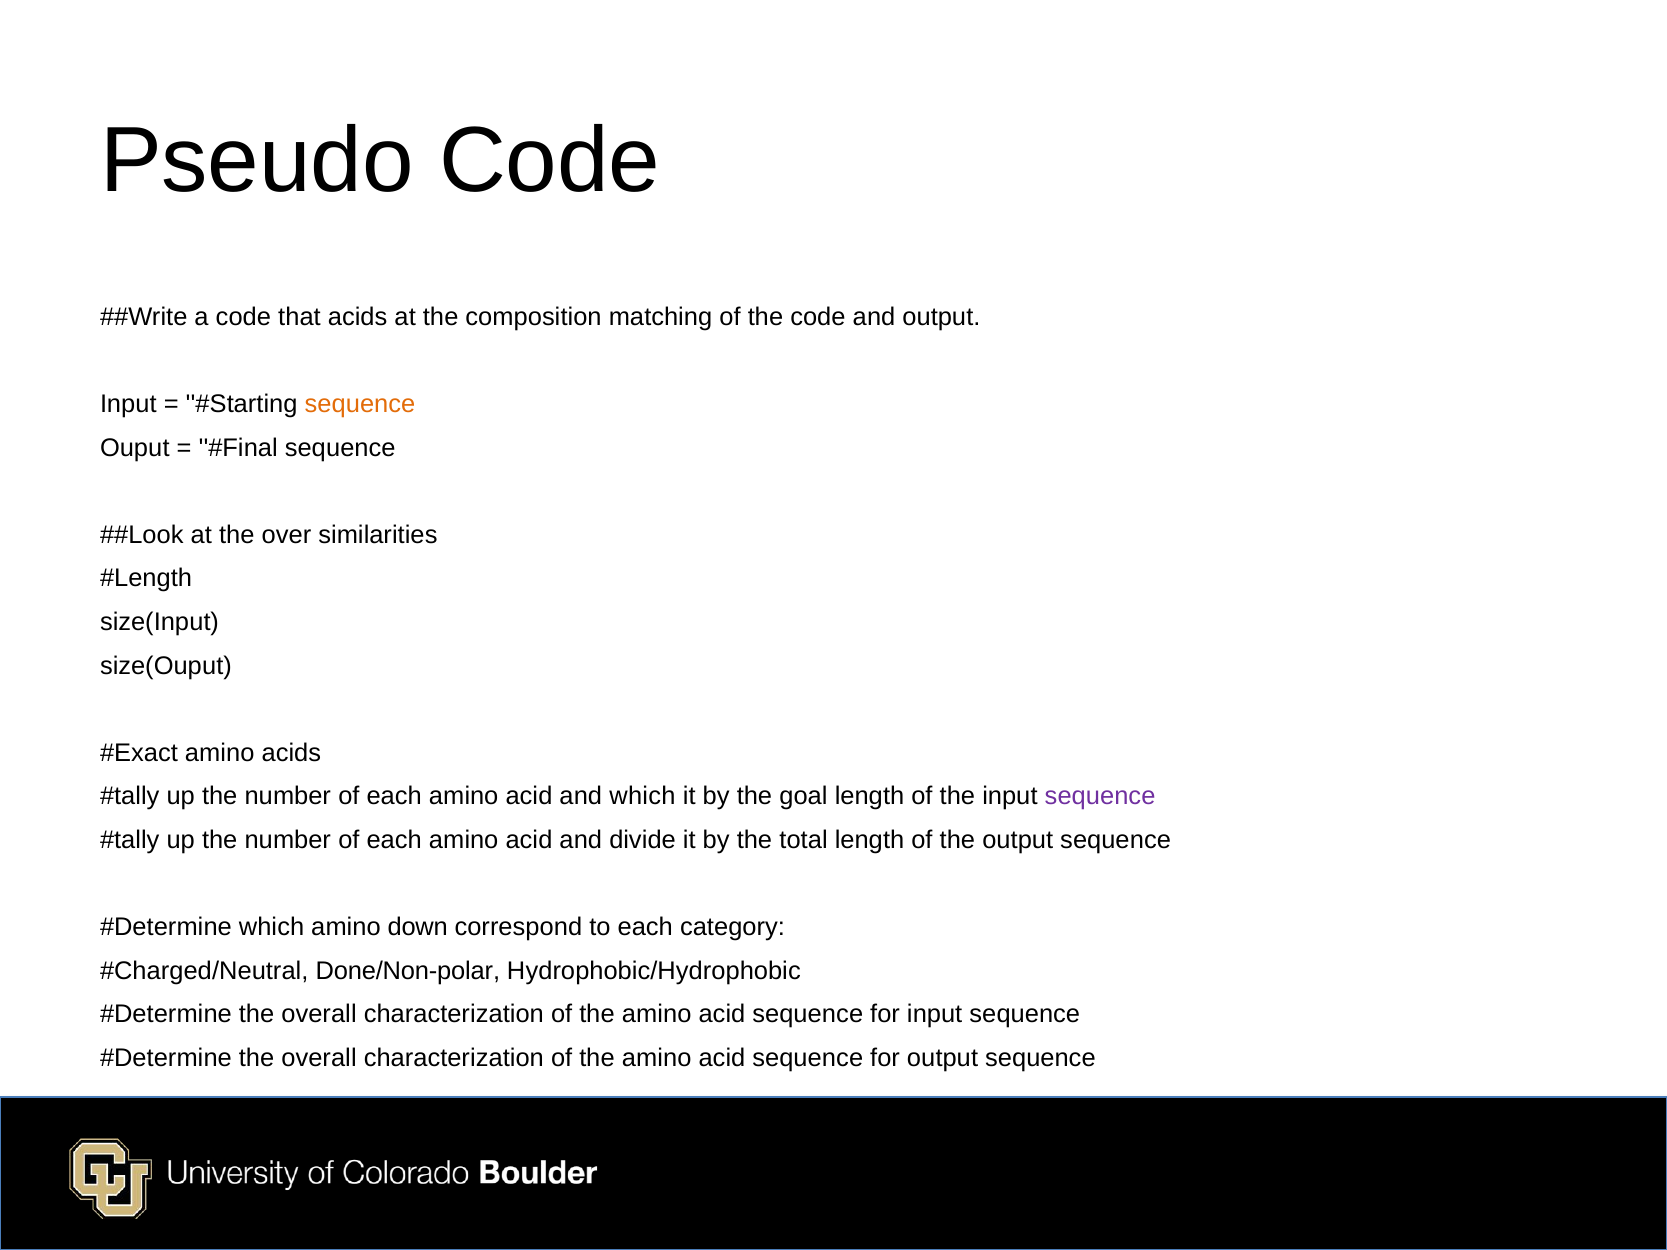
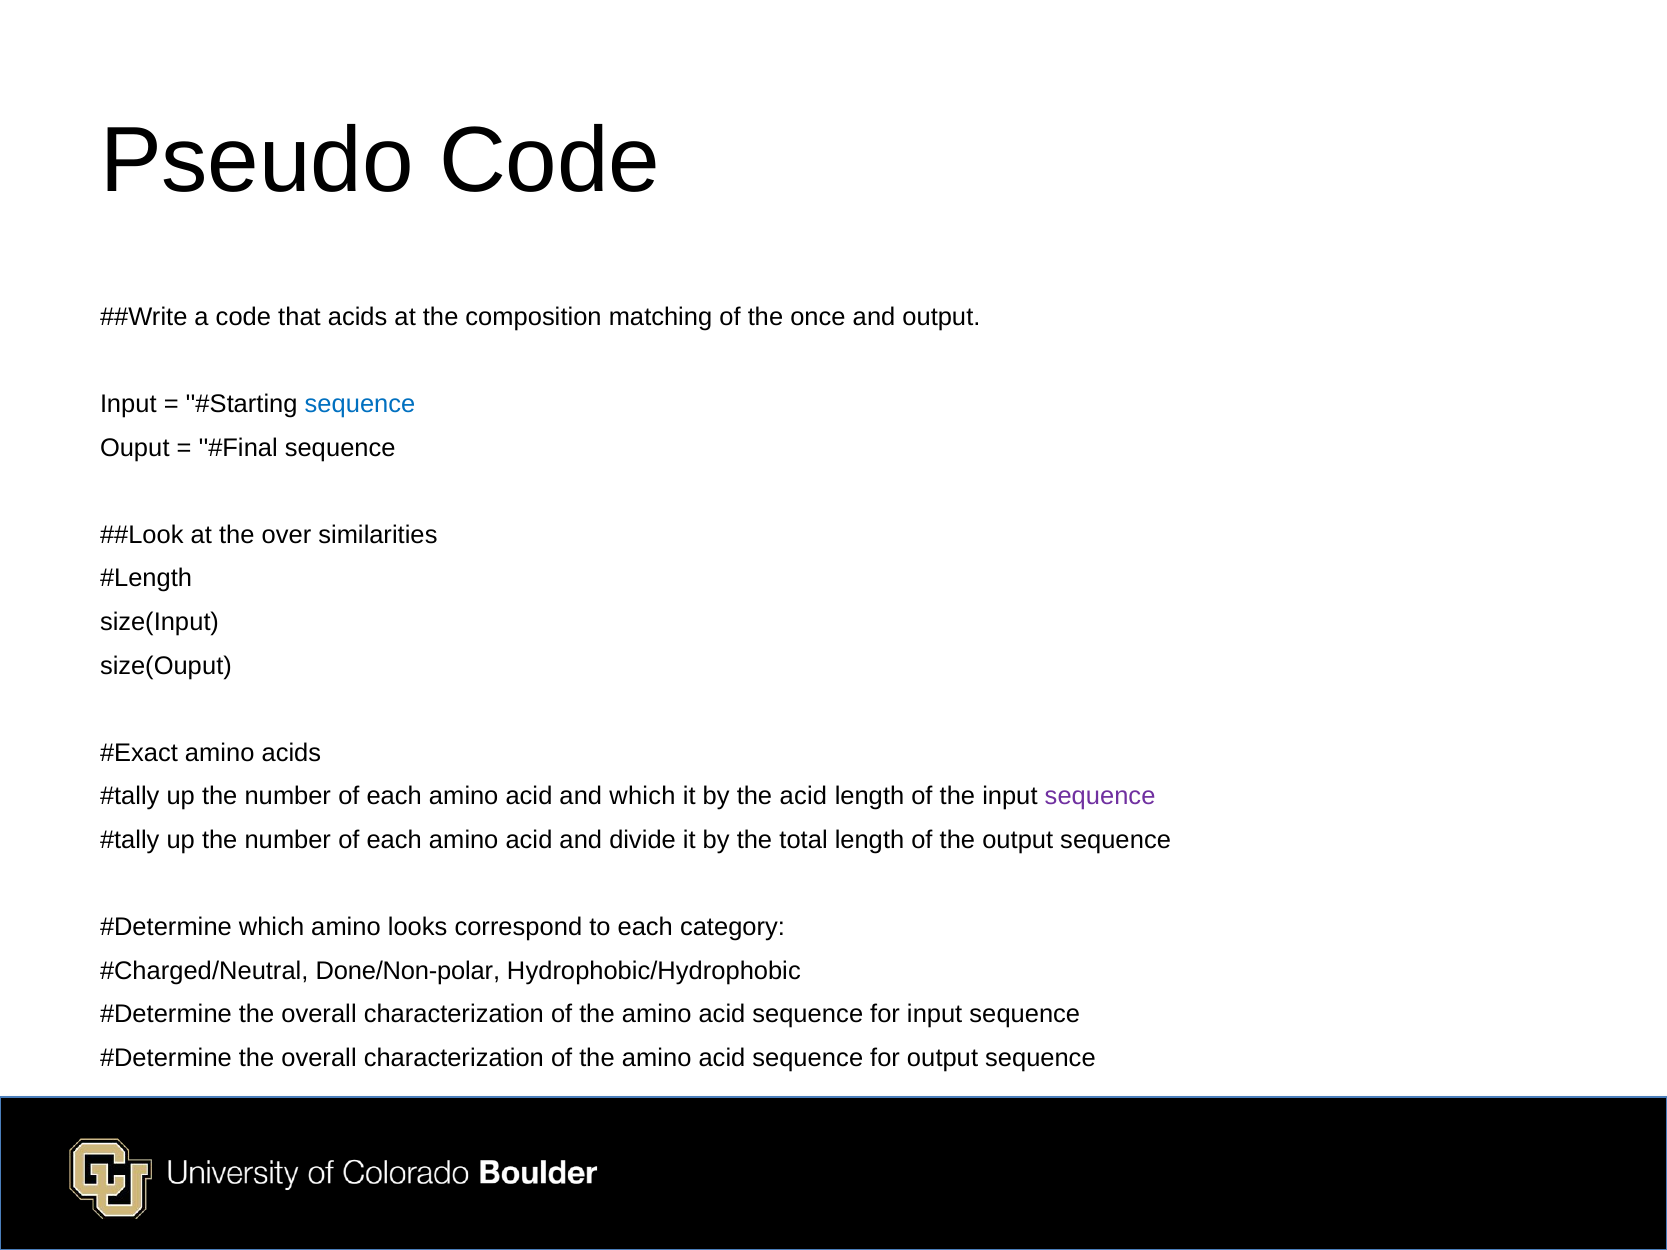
the code: code -> once
sequence at (360, 404) colour: orange -> blue
the goal: goal -> acid
down: down -> looks
